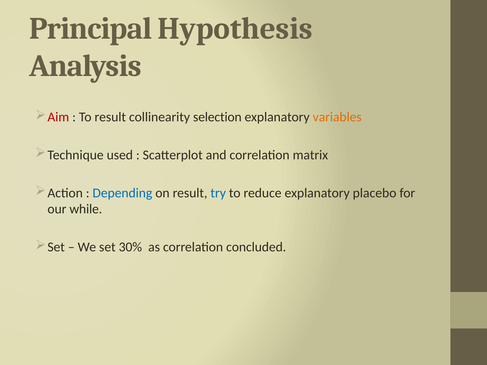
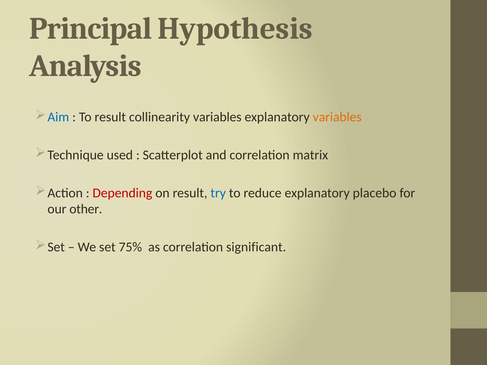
Aim colour: red -> blue
collinearity selection: selection -> variables
Depending colour: blue -> red
while: while -> other
30%: 30% -> 75%
concluded: concluded -> significant
